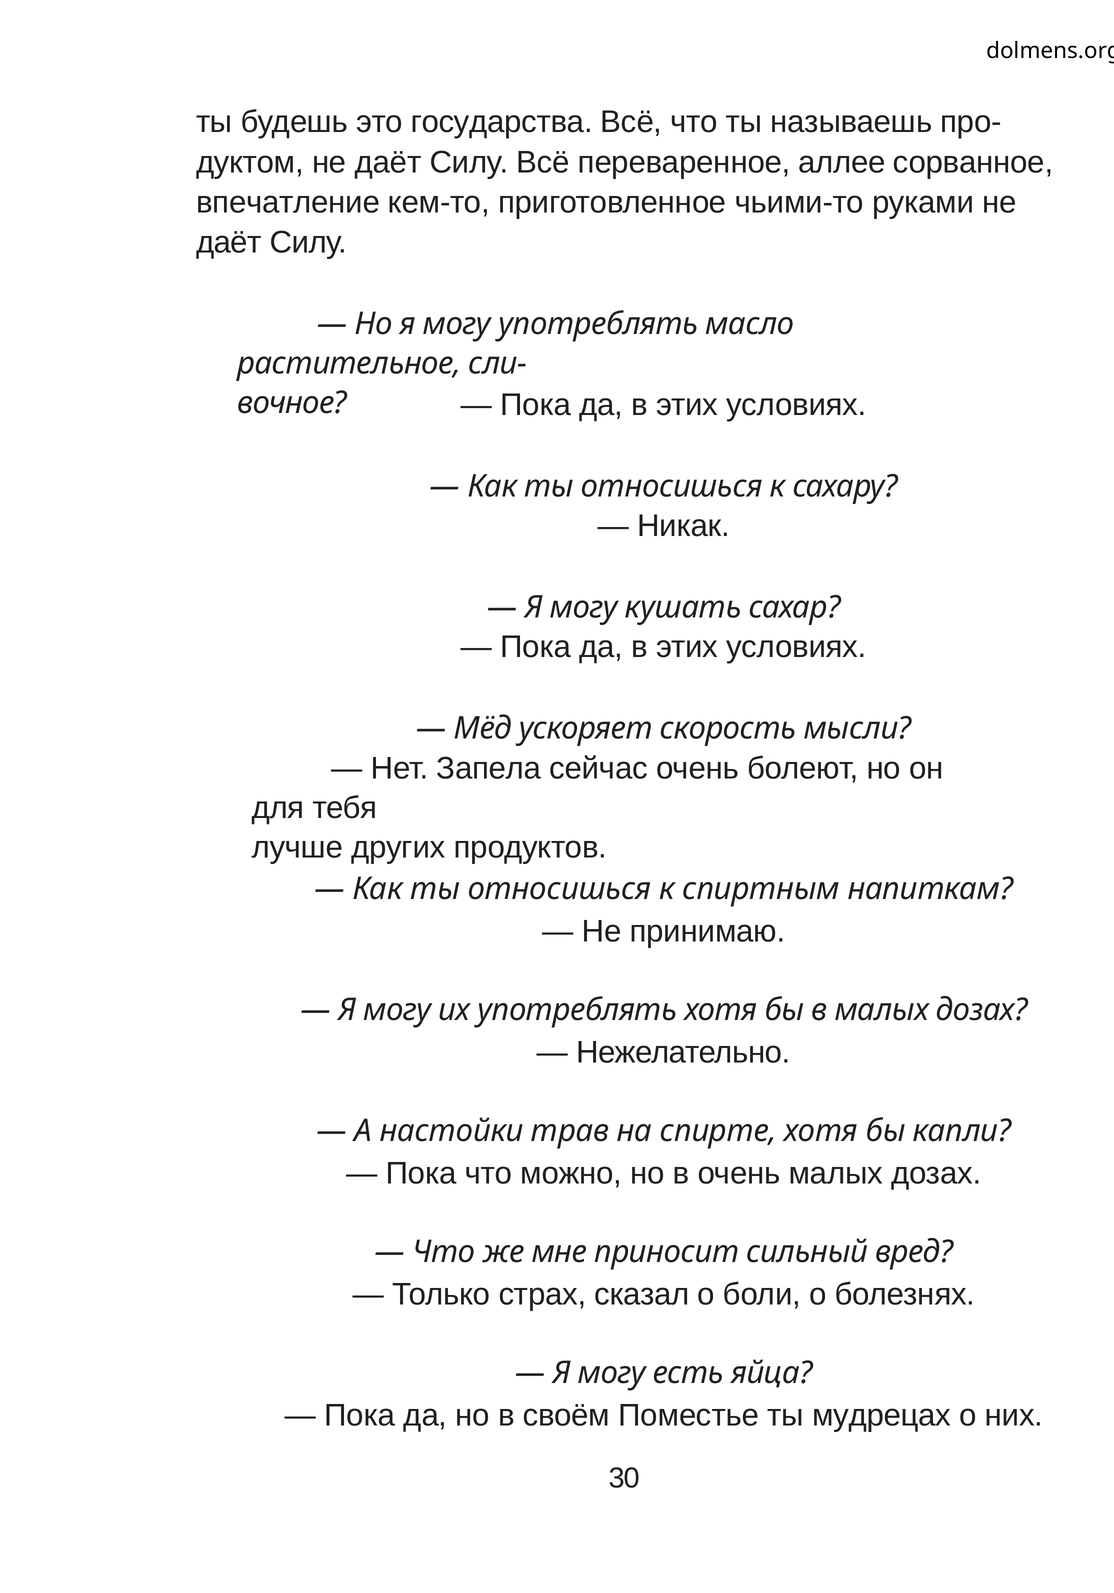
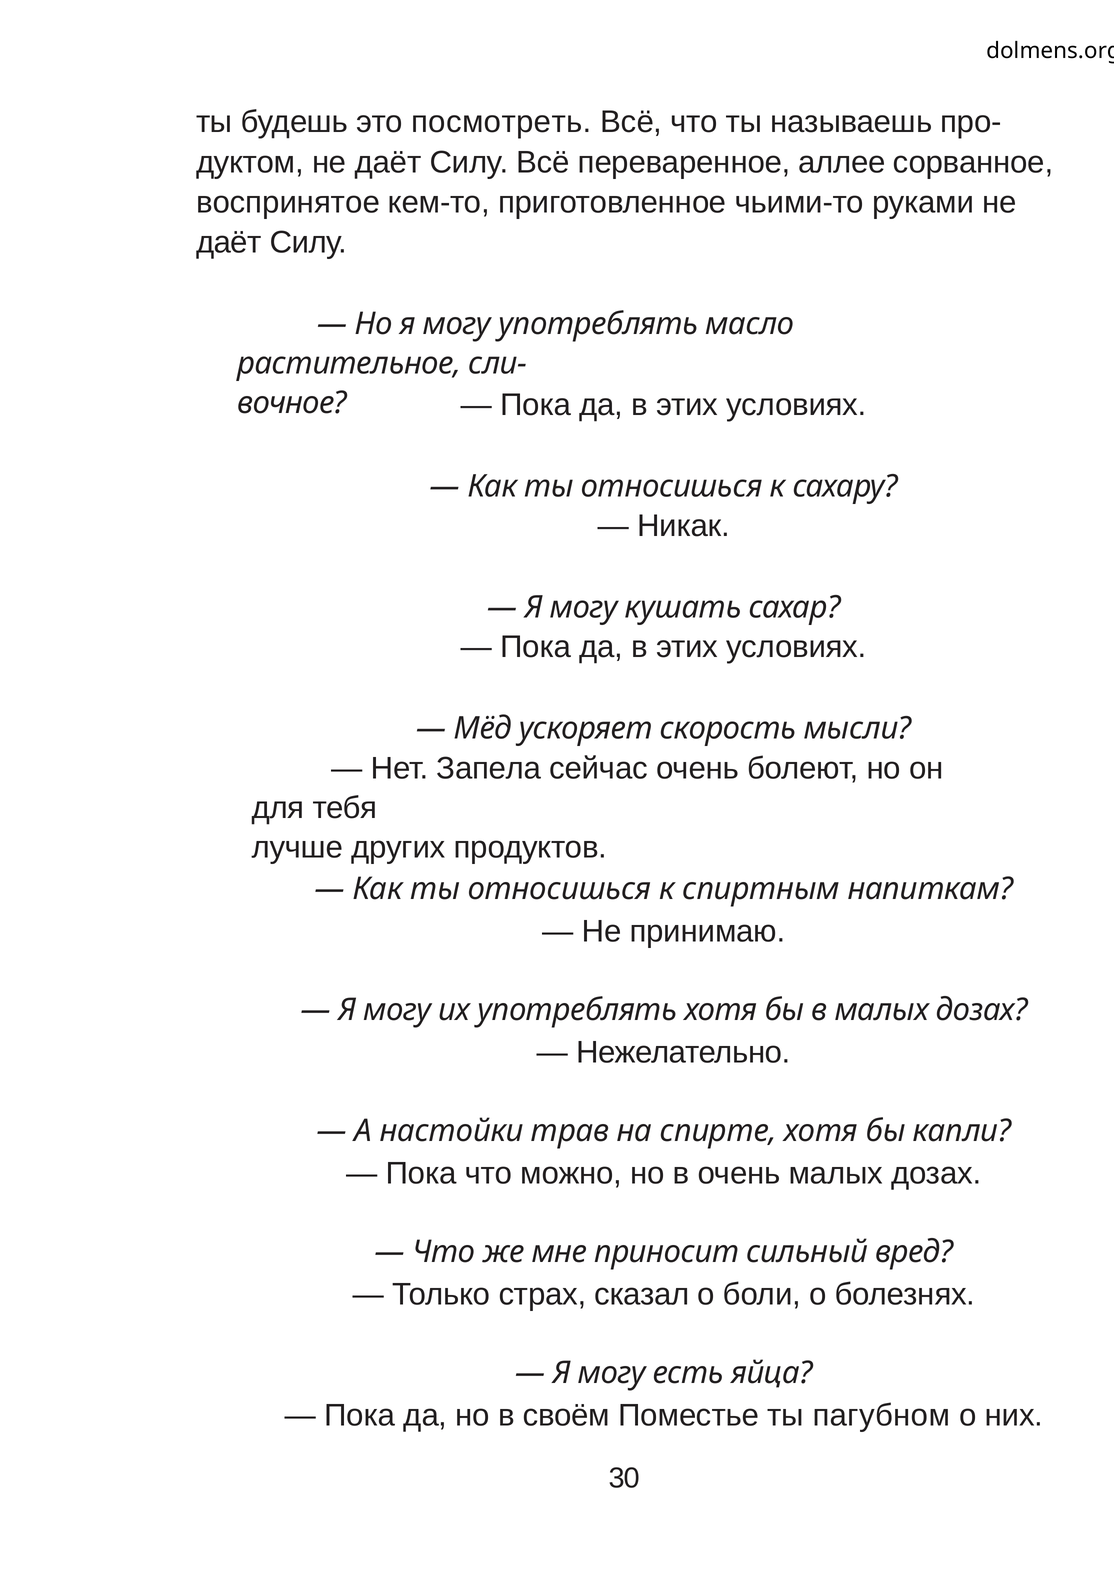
государства: государства -> посмотреть
впечатление: впечатление -> воспринятое
мудрецах: мудрецах -> пагубном
